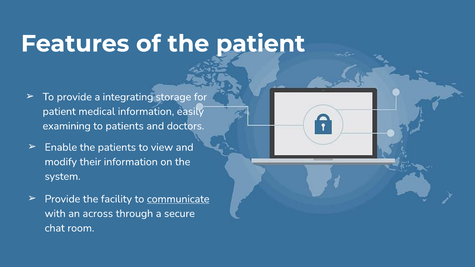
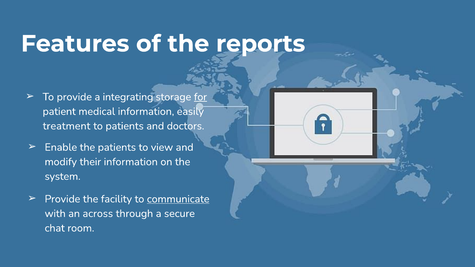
the patient: patient -> reports
for underline: none -> present
examining: examining -> treatment
